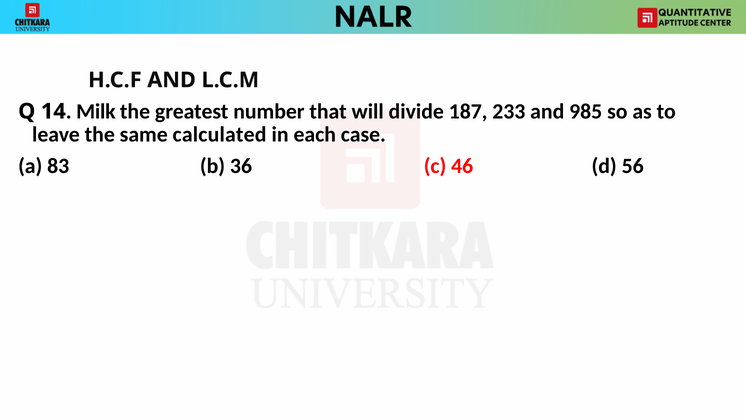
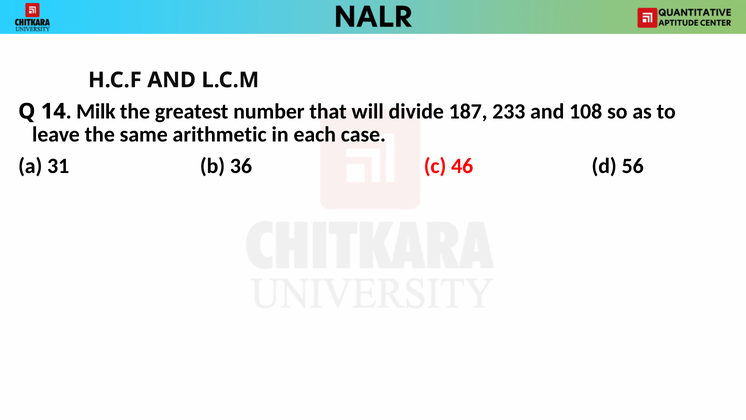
985: 985 -> 108
calculated: calculated -> arithmetic
83: 83 -> 31
